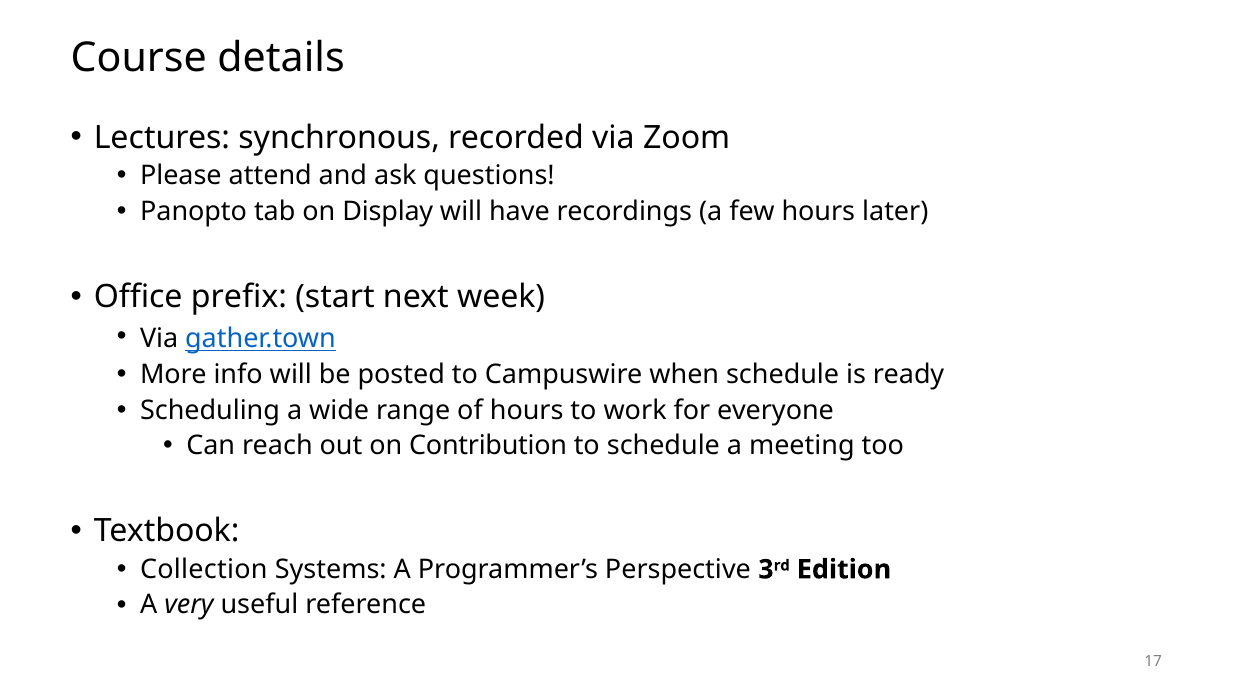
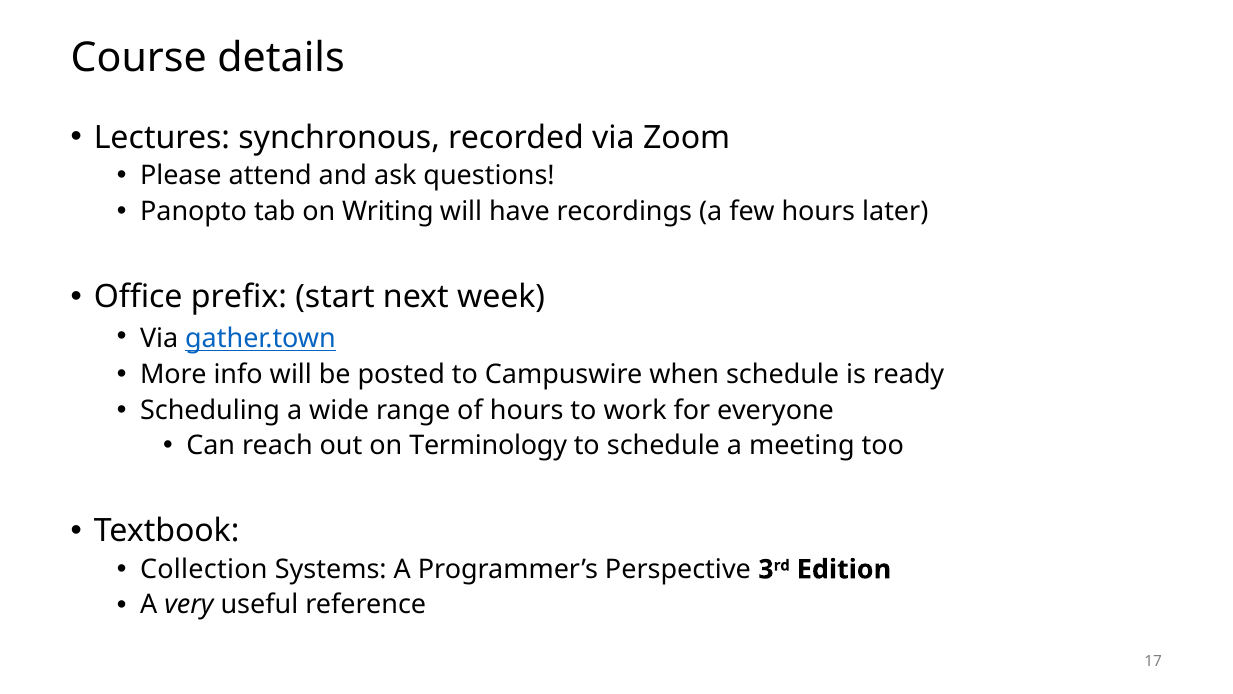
Display: Display -> Writing
Contribution: Contribution -> Terminology
